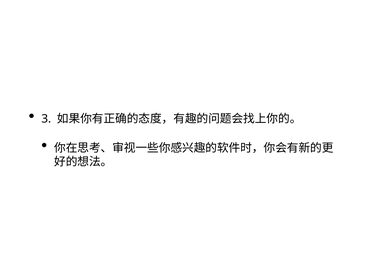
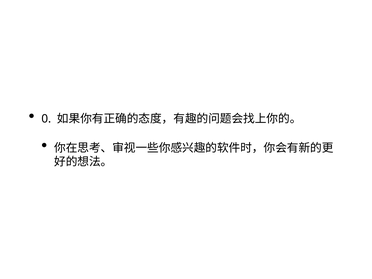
3: 3 -> 0
